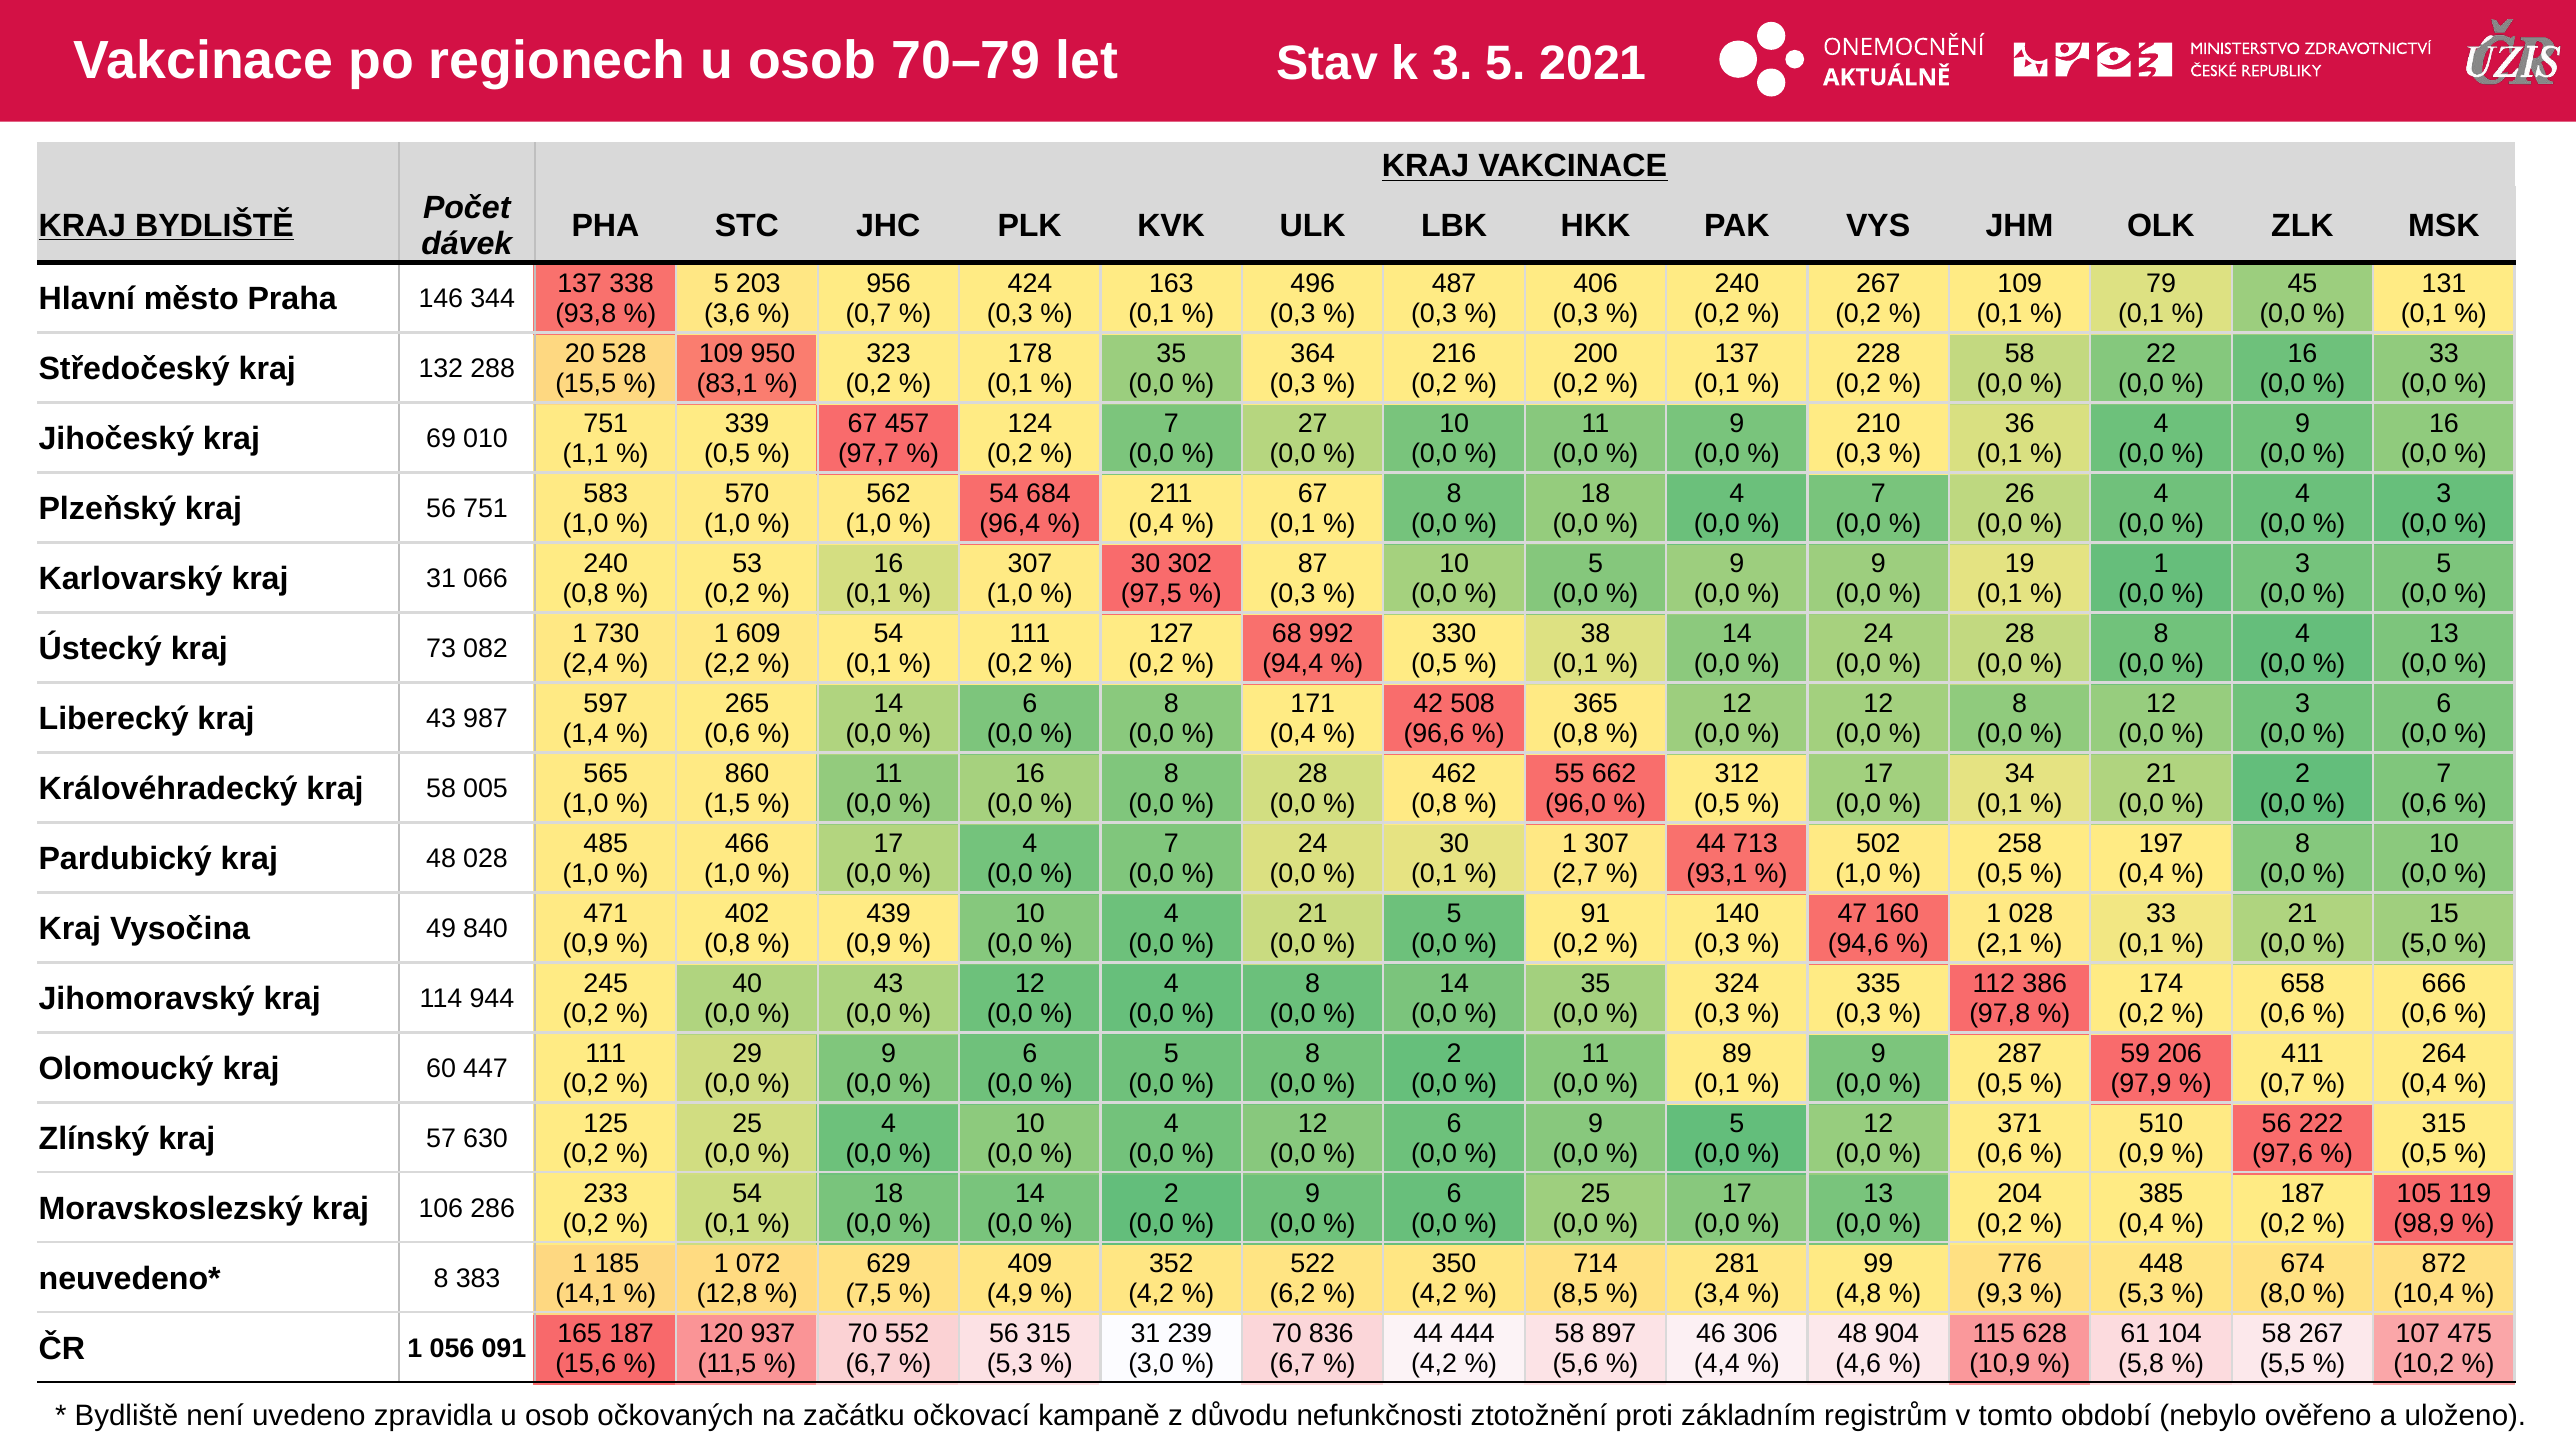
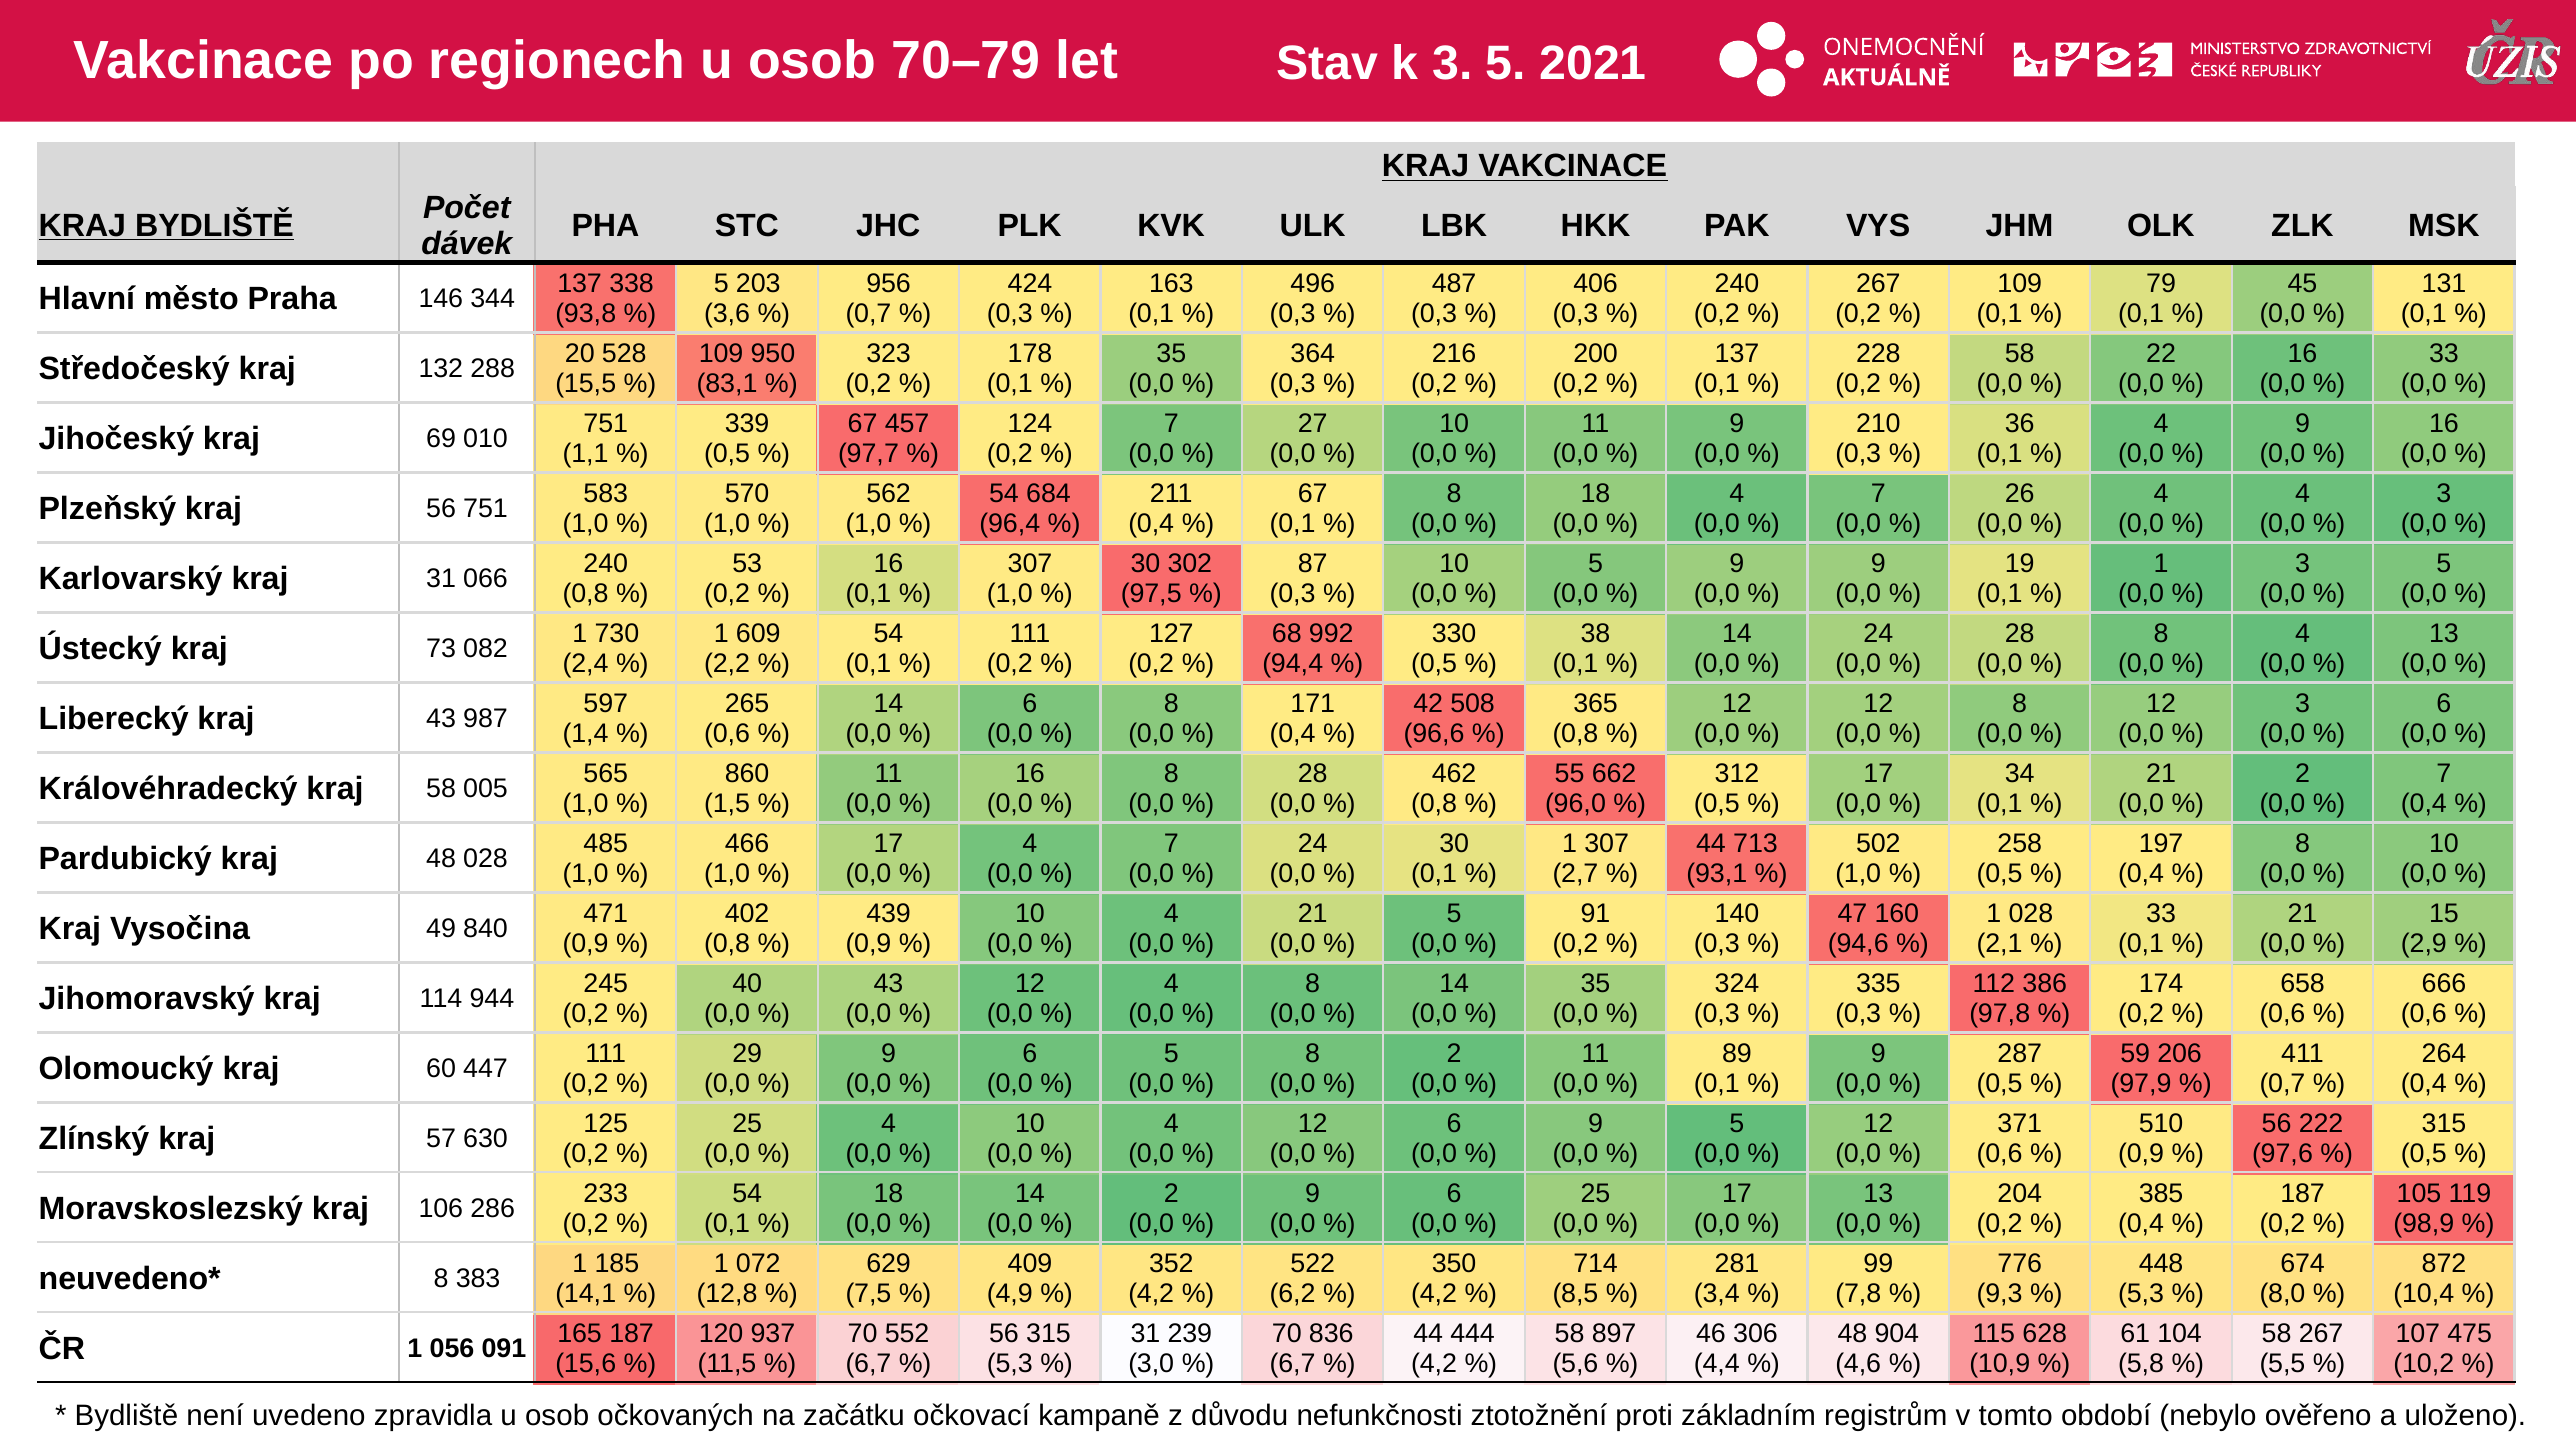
0,6 at (2424, 804): 0,6 -> 0,4
5,0: 5,0 -> 2,9
4,8: 4,8 -> 7,8
